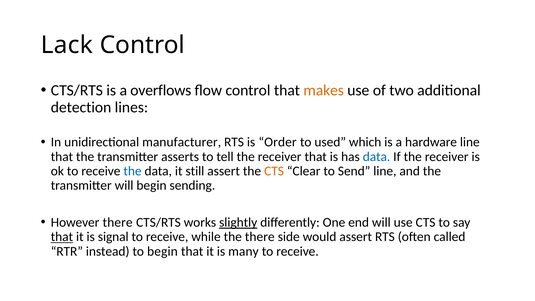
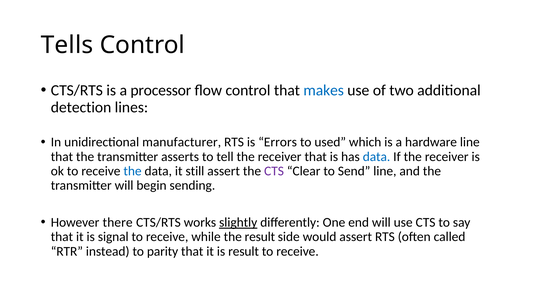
Lack: Lack -> Tells
overflows: overflows -> processor
makes colour: orange -> blue
Order: Order -> Errors
CTS at (274, 171) colour: orange -> purple
that at (62, 237) underline: present -> none
the there: there -> result
to begin: begin -> parity
is many: many -> result
